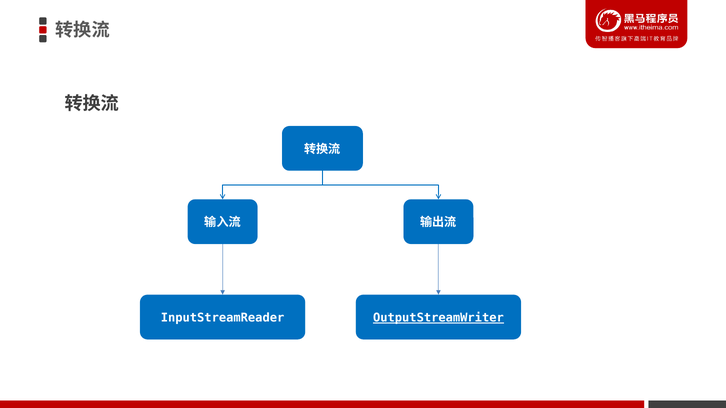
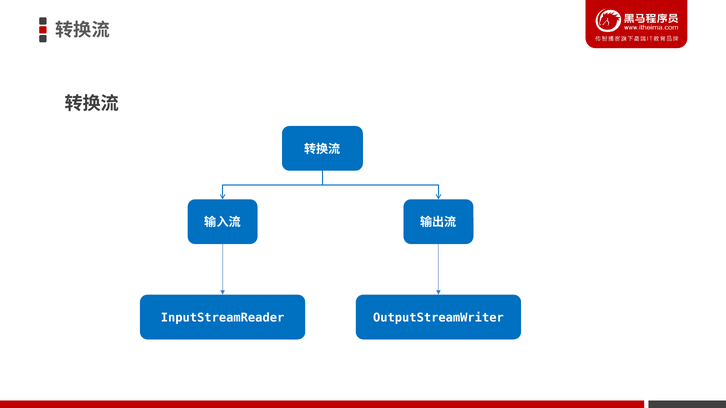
OutputStreamWriter underline: present -> none
